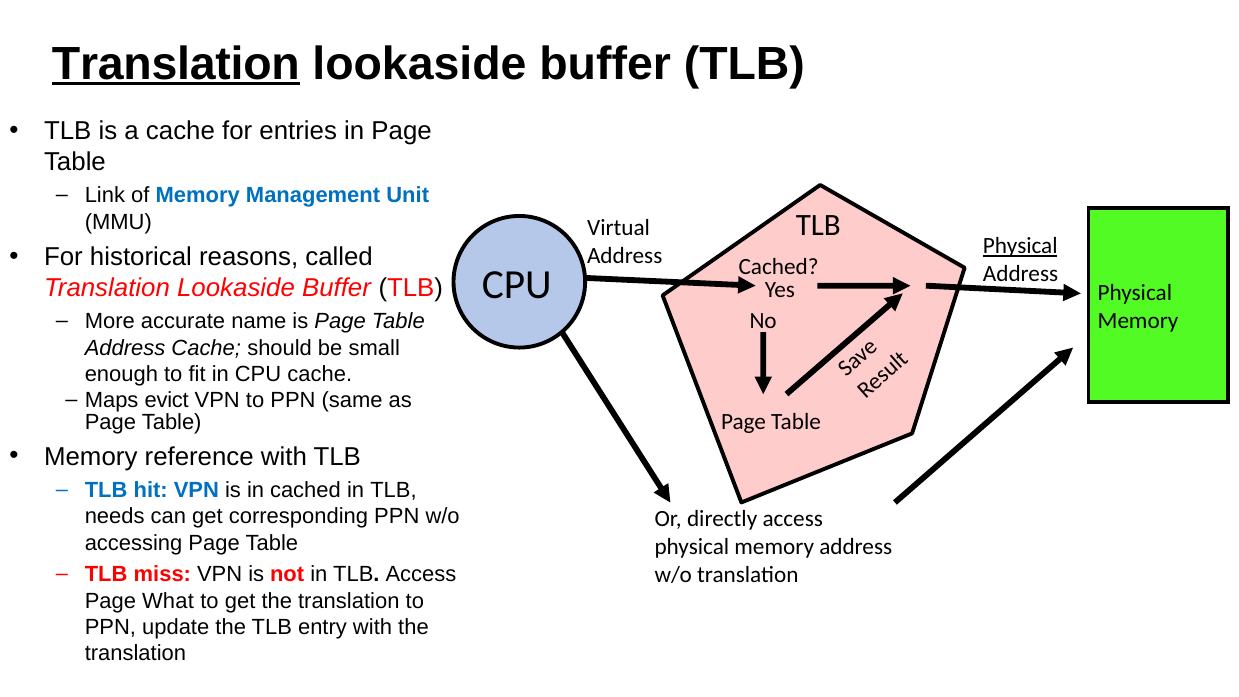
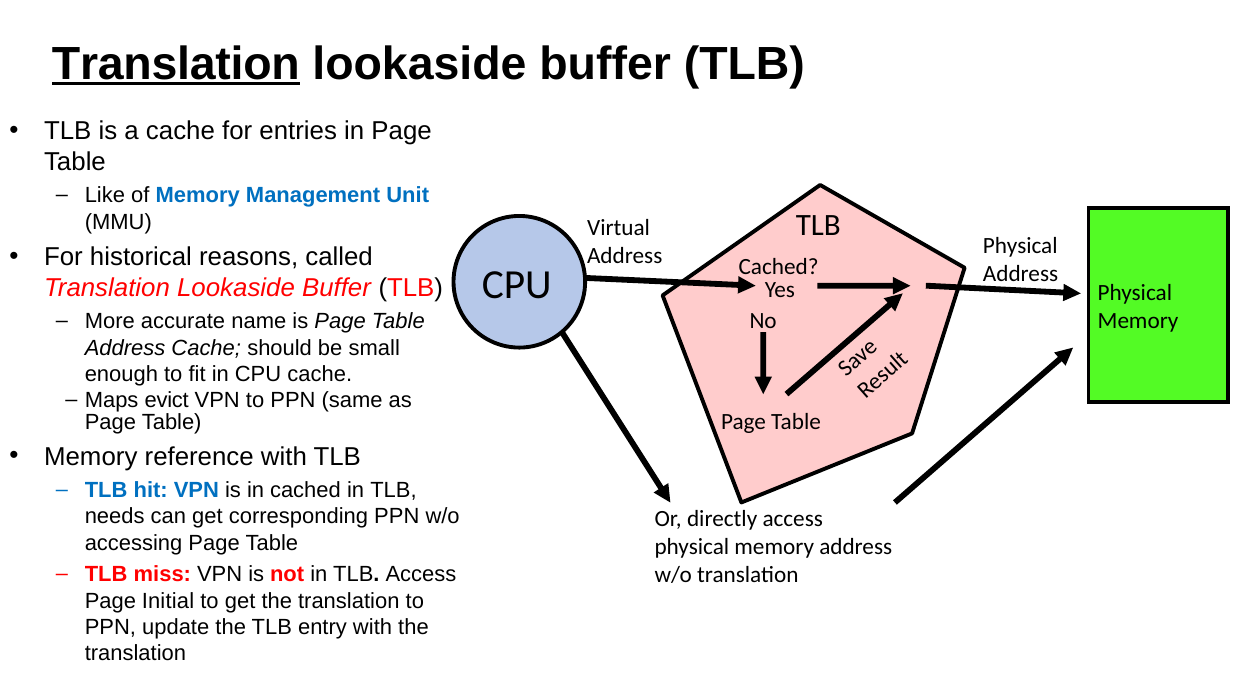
Link: Link -> Like
Physical at (1020, 246) underline: present -> none
What: What -> Initial
